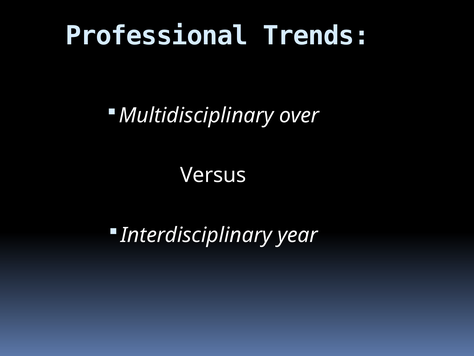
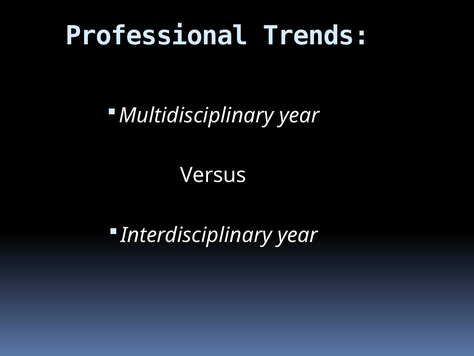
Multidisciplinary over: over -> year
